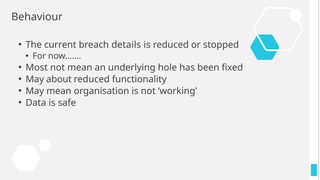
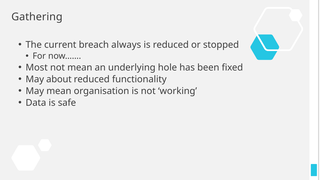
Behaviour: Behaviour -> Gathering
details: details -> always
